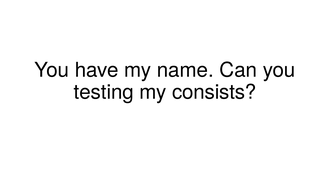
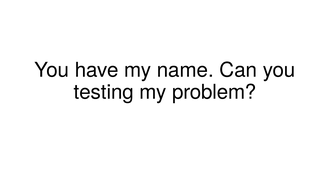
consists: consists -> problem
